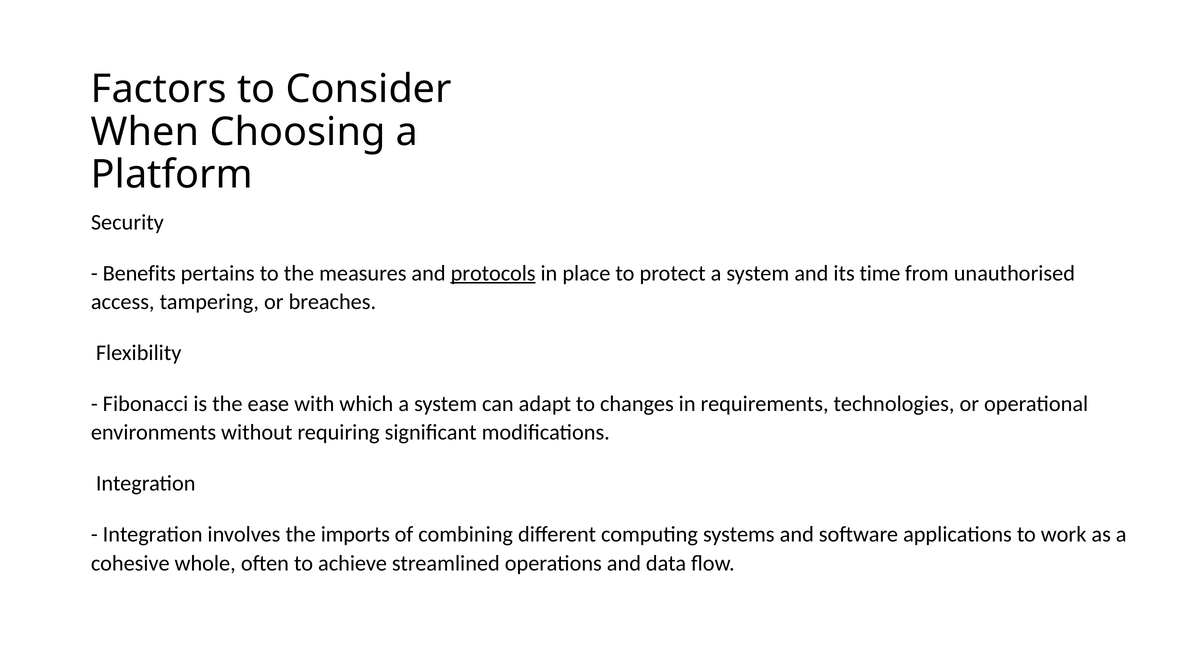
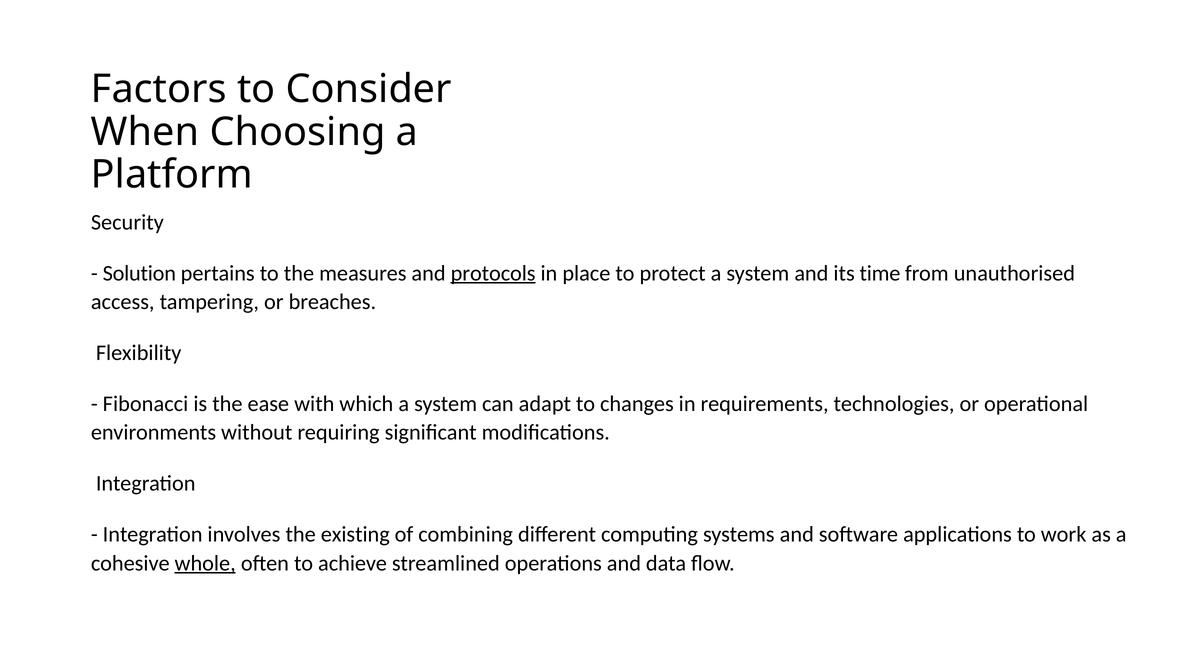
Benefits: Benefits -> Solution
imports: imports -> existing
whole underline: none -> present
